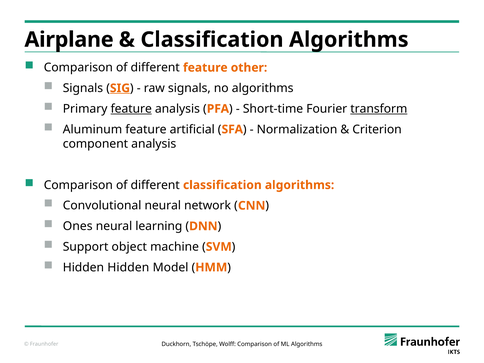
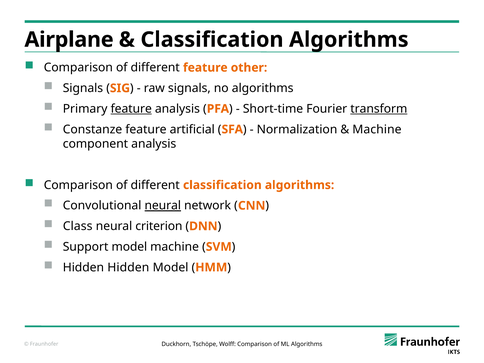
SIG underline: present -> none
Aluminum: Aluminum -> Constanze
Criterion at (377, 129): Criterion -> Machine
neural at (163, 206) underline: none -> present
Ones: Ones -> Class
learning: learning -> criterion
Support object: object -> model
